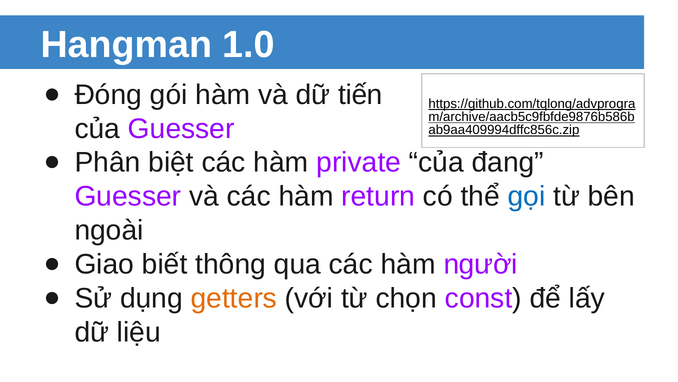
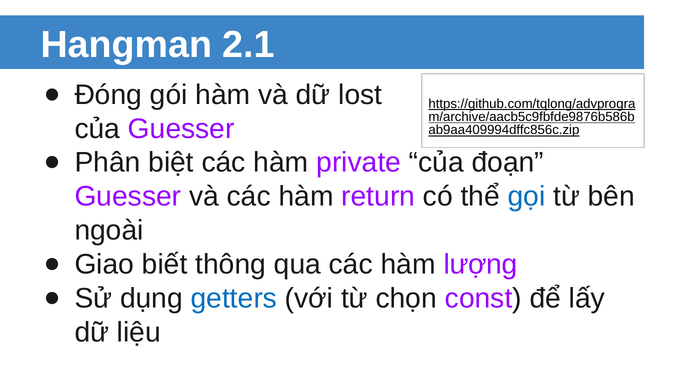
1.0: 1.0 -> 2.1
tiến: tiến -> lost
đang: đang -> đoạn
người: người -> lượng
getters colour: orange -> blue
